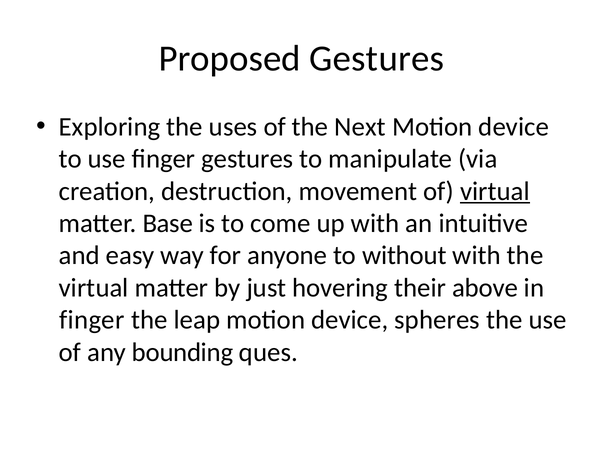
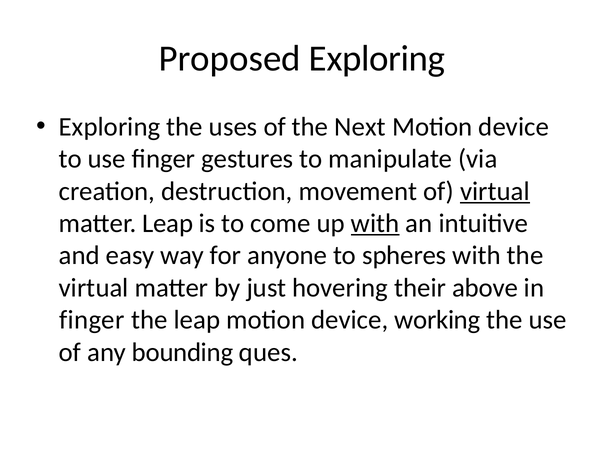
Proposed Gestures: Gestures -> Exploring
matter Base: Base -> Leap
with at (375, 223) underline: none -> present
without: without -> spheres
spheres: spheres -> working
